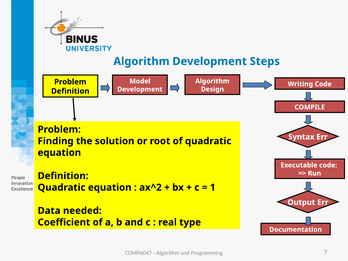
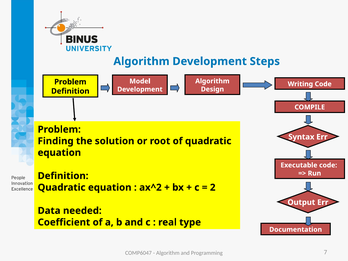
1: 1 -> 2
